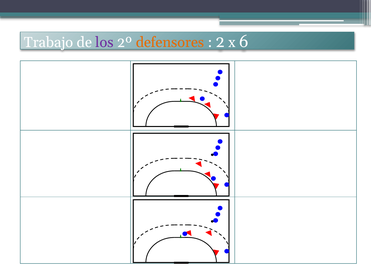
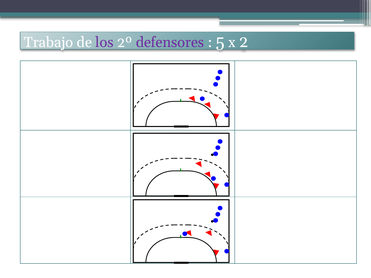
defensores colour: orange -> purple
2: 2 -> 5
6: 6 -> 2
